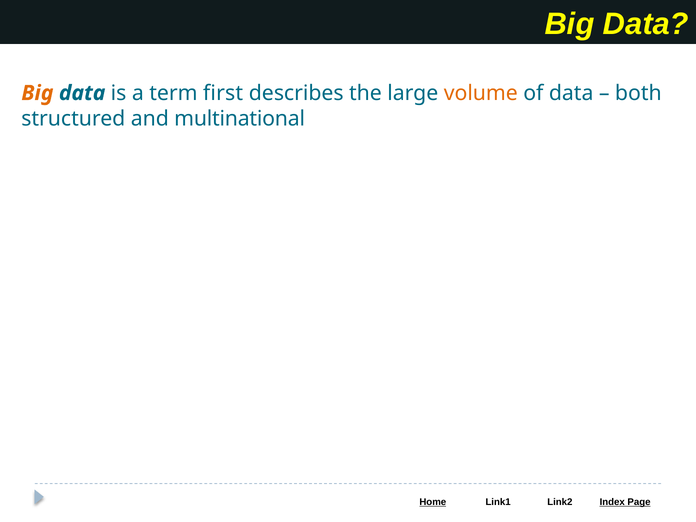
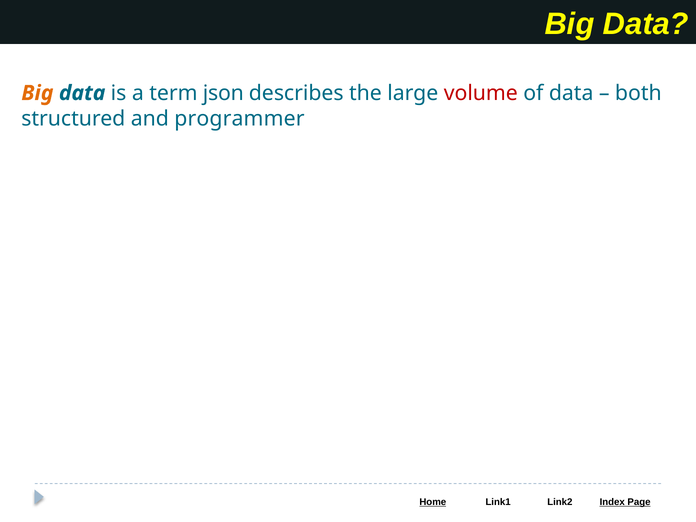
first: first -> json
volume colour: orange -> red
multinational: multinational -> programmer
